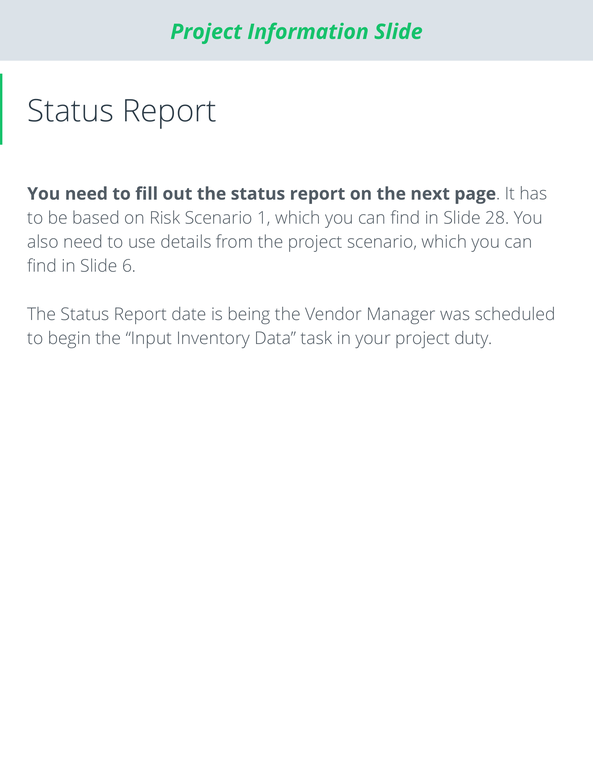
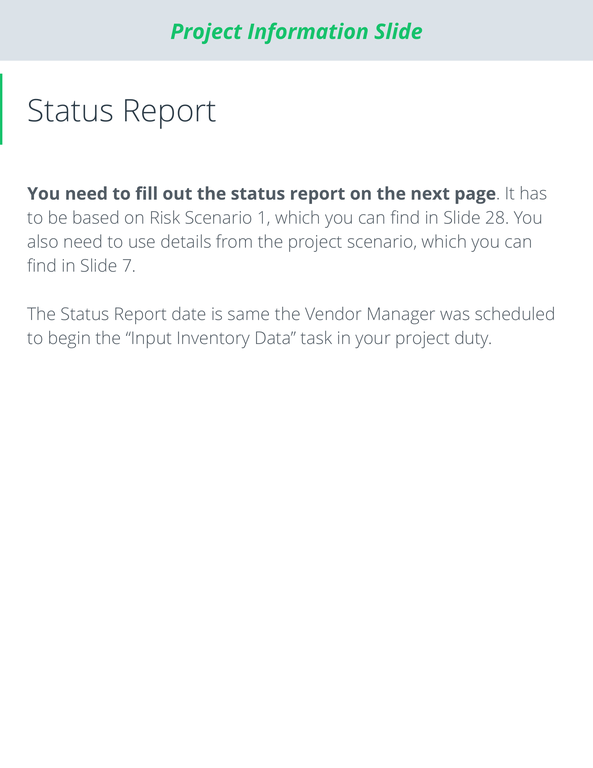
6: 6 -> 7
being: being -> same
